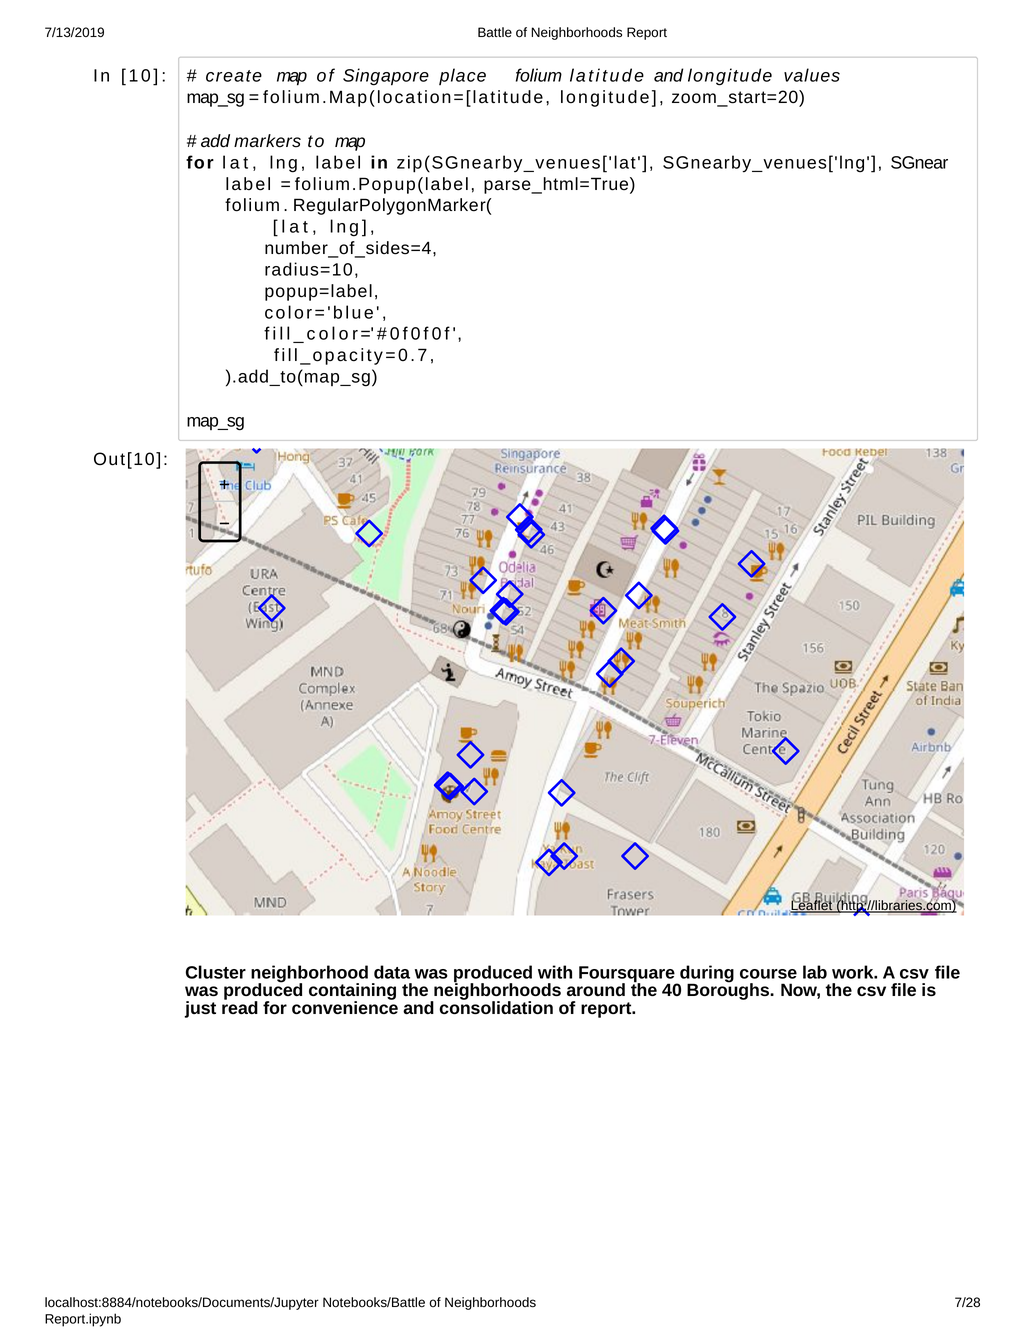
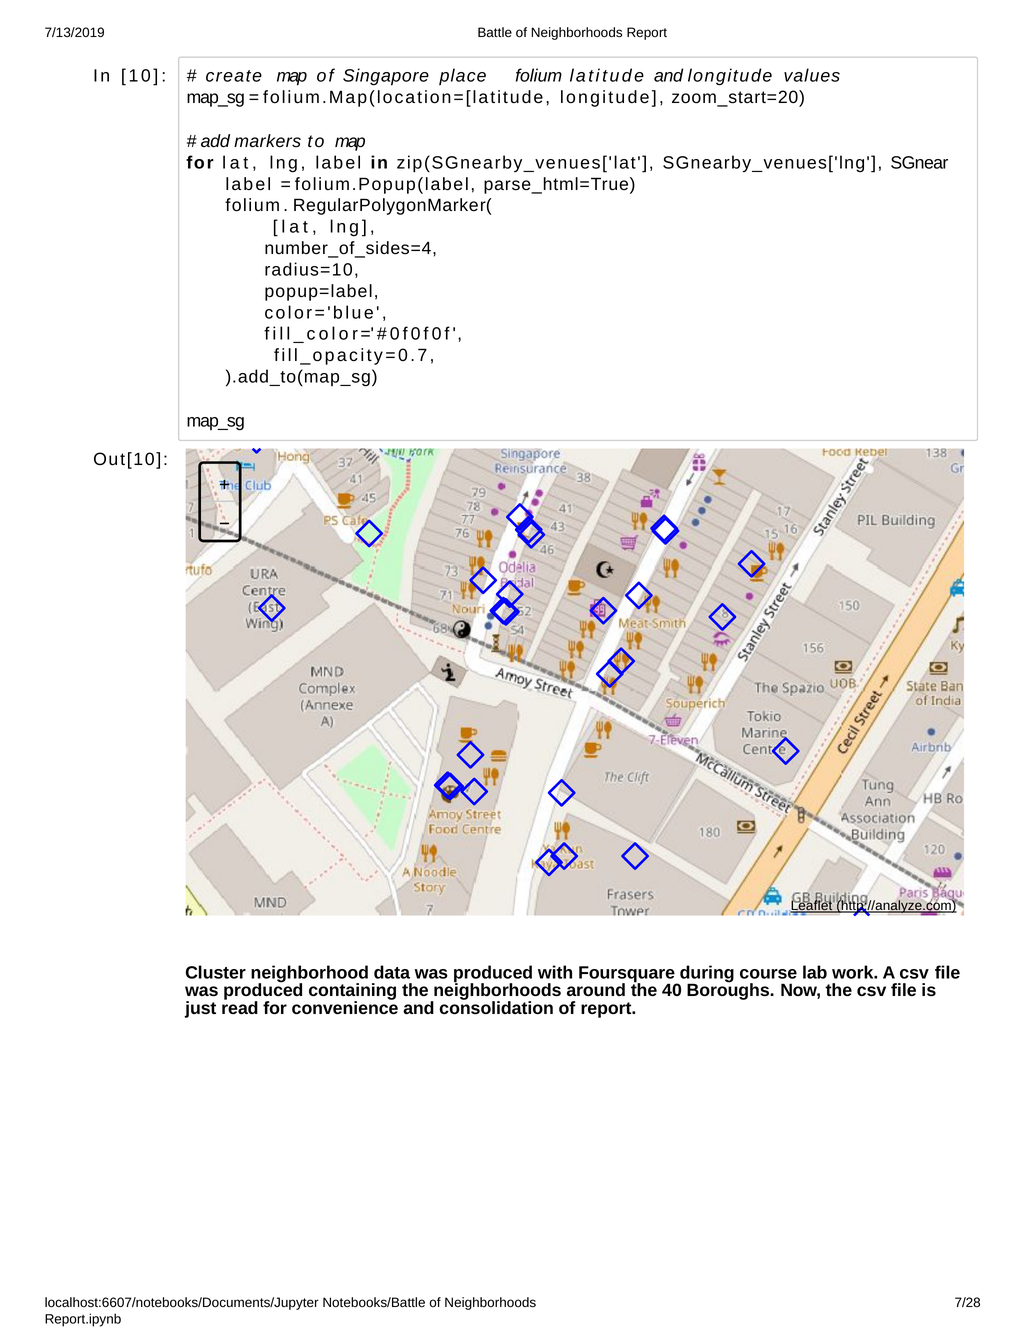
http://libraries.com: http://libraries.com -> http://analyze.com
localhost:8884/notebooks/Documents/Jupyter: localhost:8884/notebooks/Documents/Jupyter -> localhost:6607/notebooks/Documents/Jupyter
